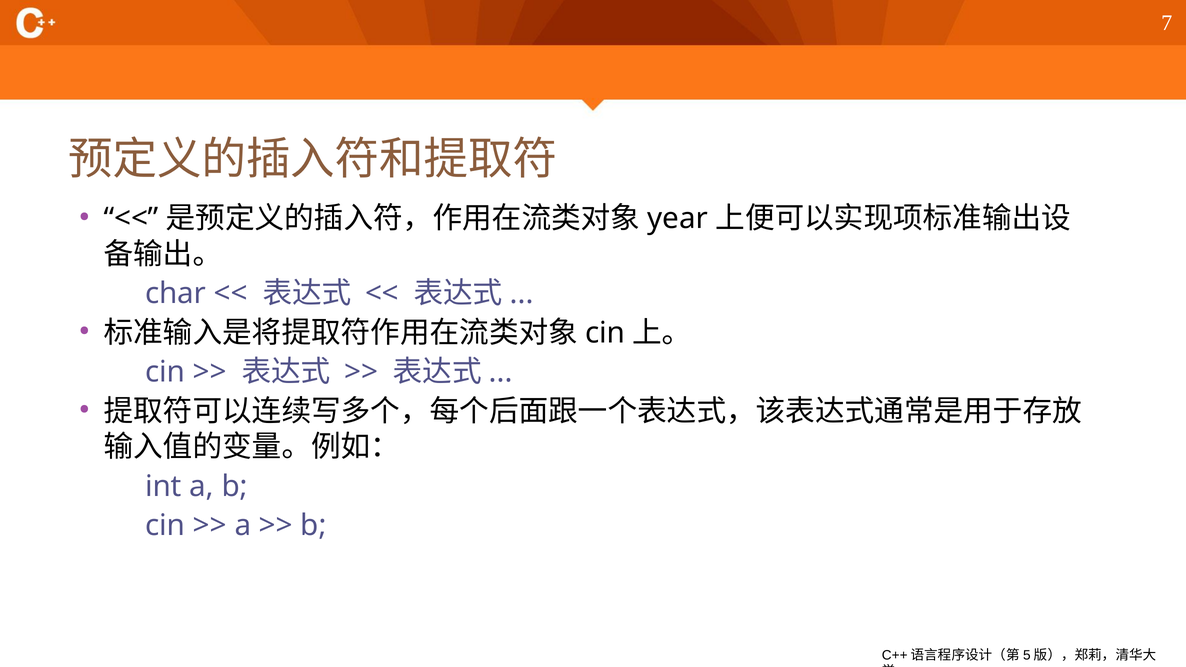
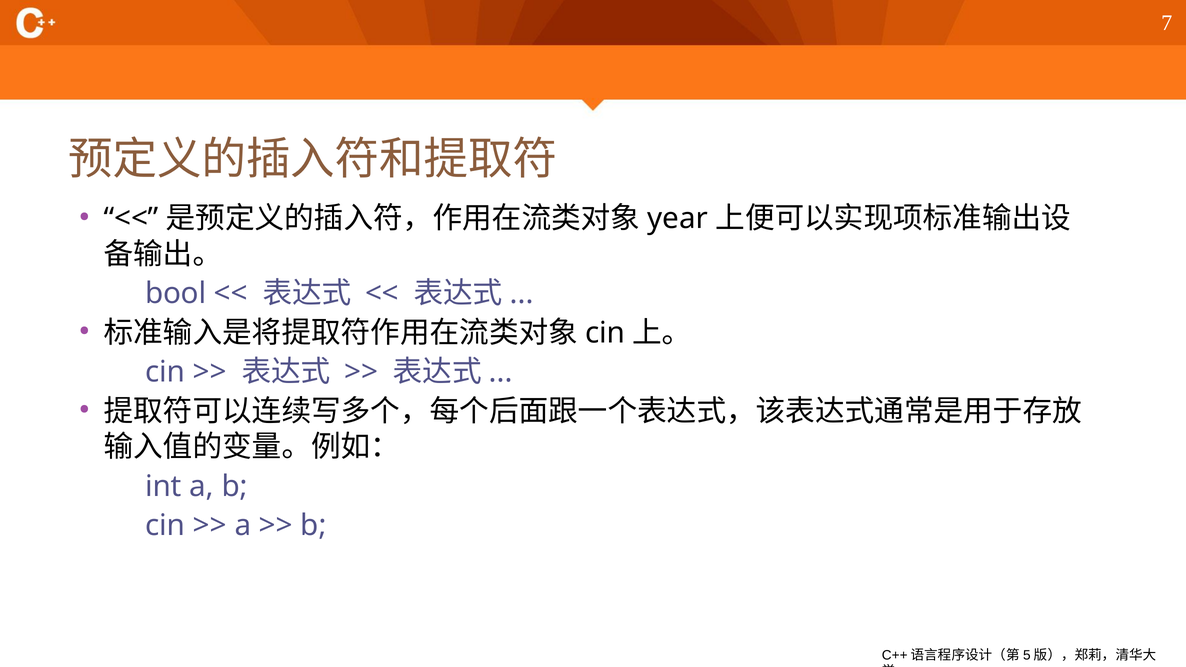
char: char -> bool
